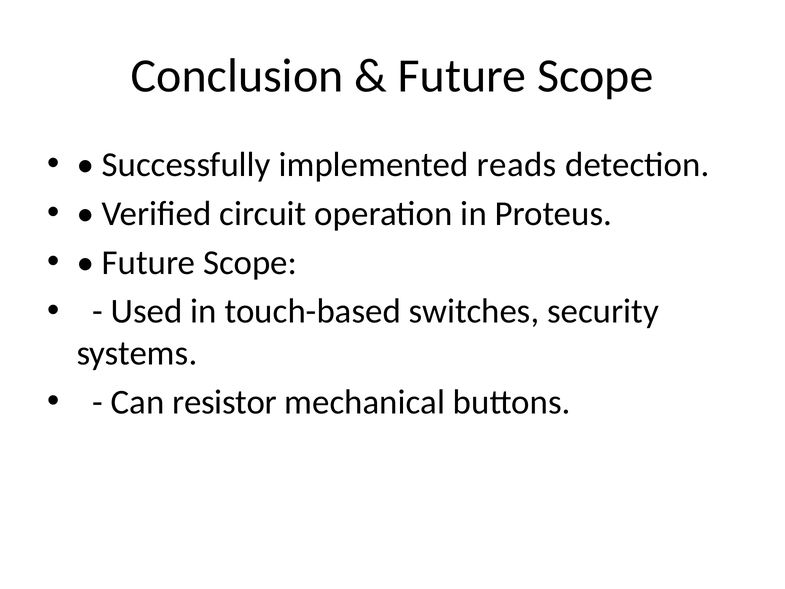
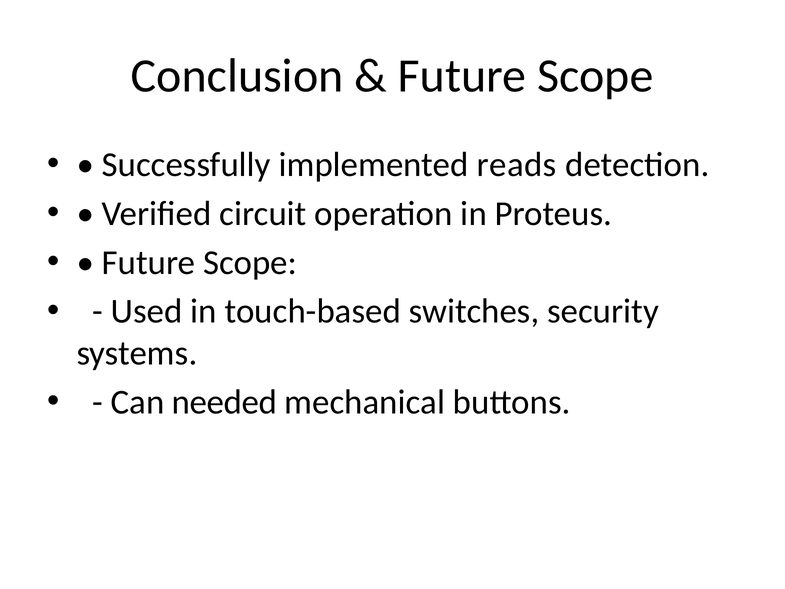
resistor: resistor -> needed
